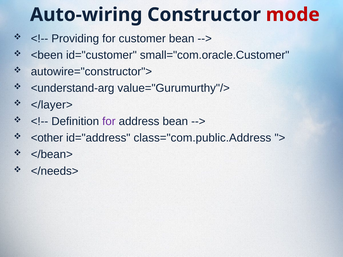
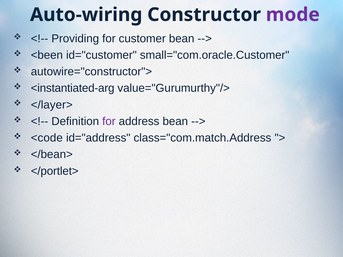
mode colour: red -> purple
<understand-arg: <understand-arg -> <instantiated-arg
<other: <other -> <code
class="com.public.Address: class="com.public.Address -> class="com.match.Address
</needs>: </needs> -> </portlet>
